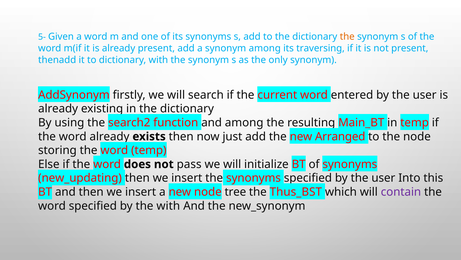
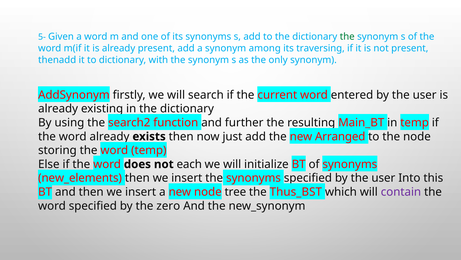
the at (347, 37) colour: orange -> green
and among: among -> further
pass: pass -> each
new_updating: new_updating -> new_elements
the with: with -> zero
